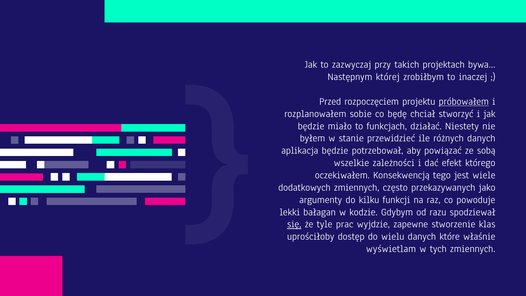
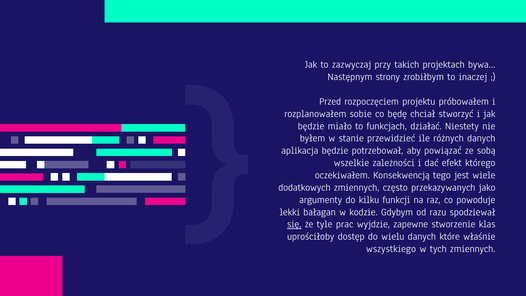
której: której -> strony
próbowałem underline: present -> none
wyświetlam: wyświetlam -> wszystkiego
